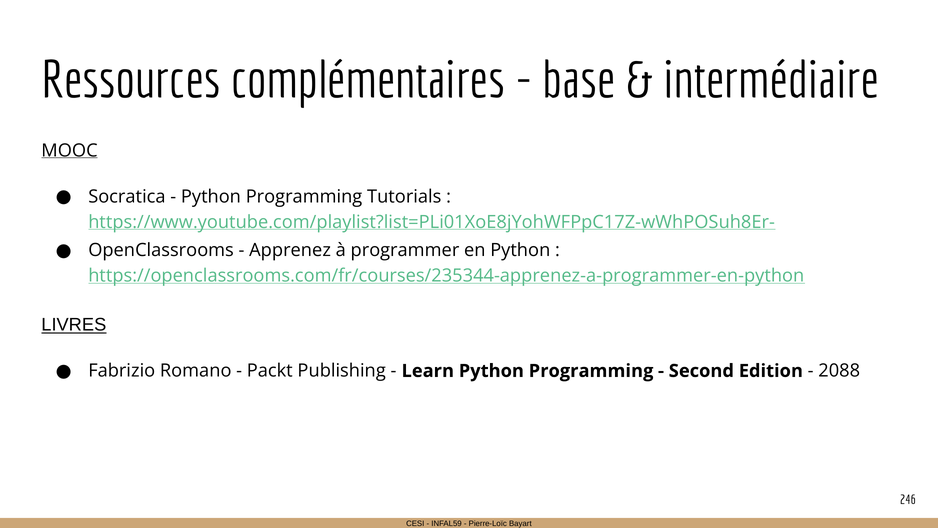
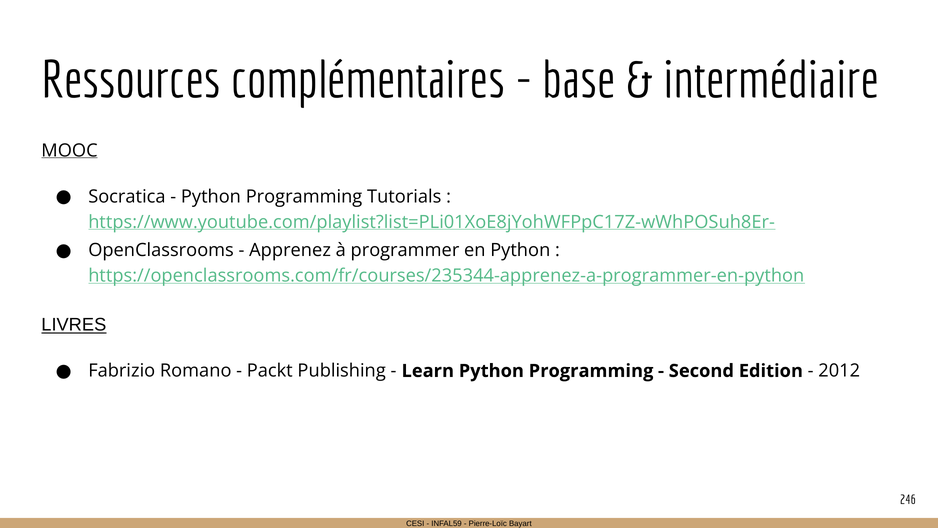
2088: 2088 -> 2012
